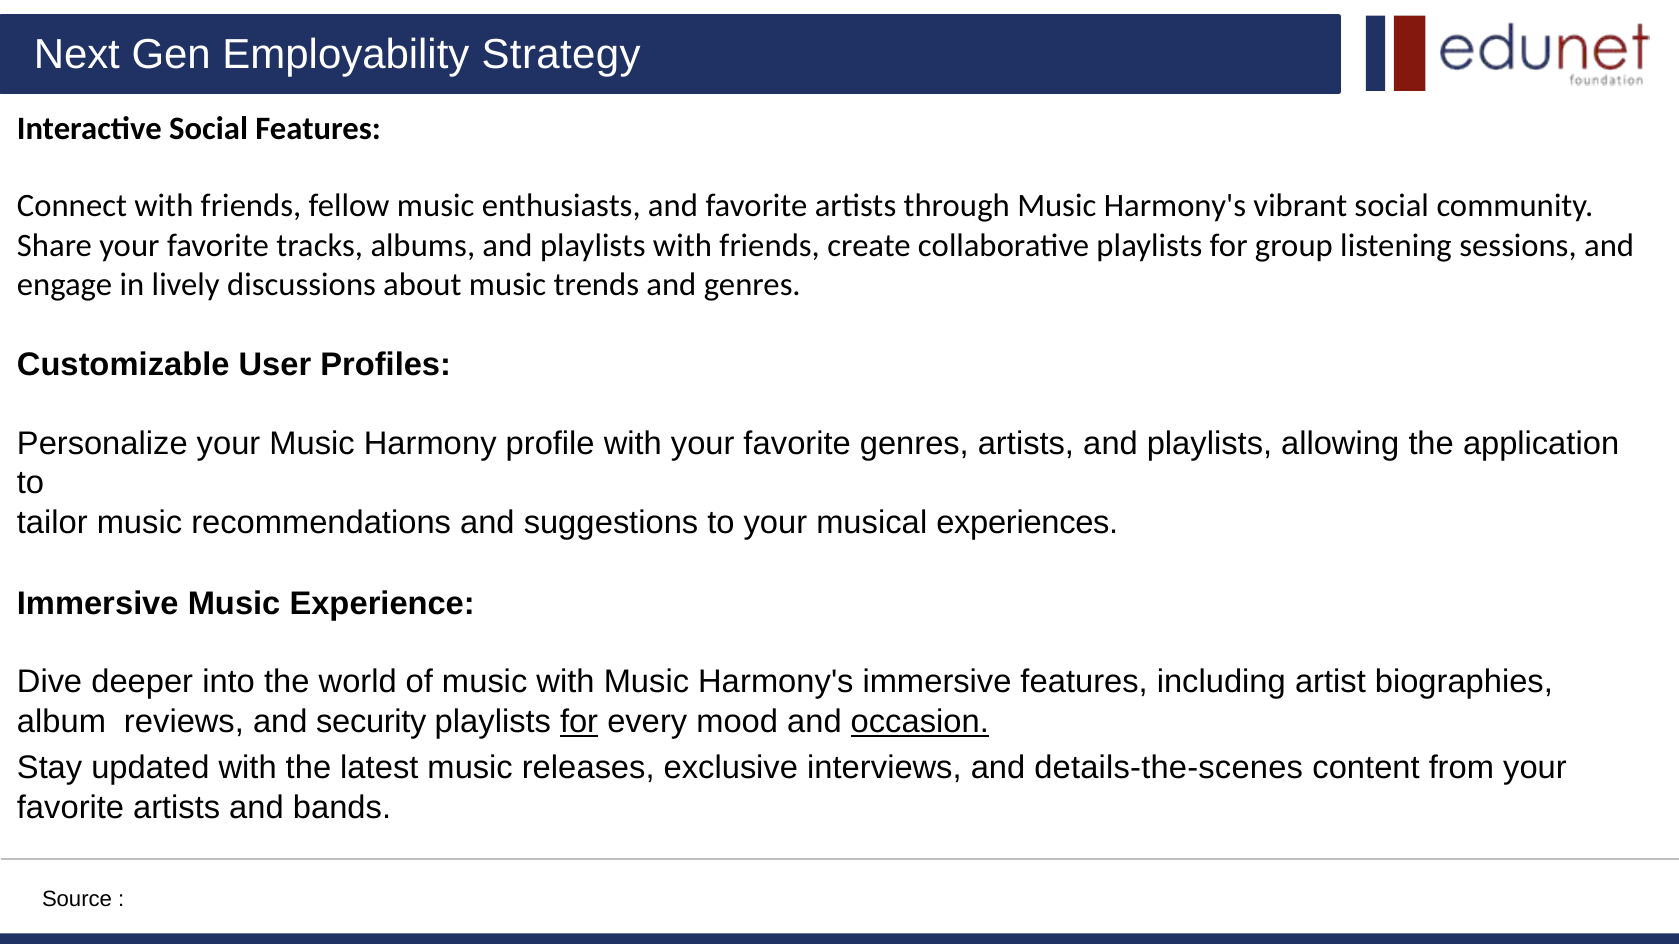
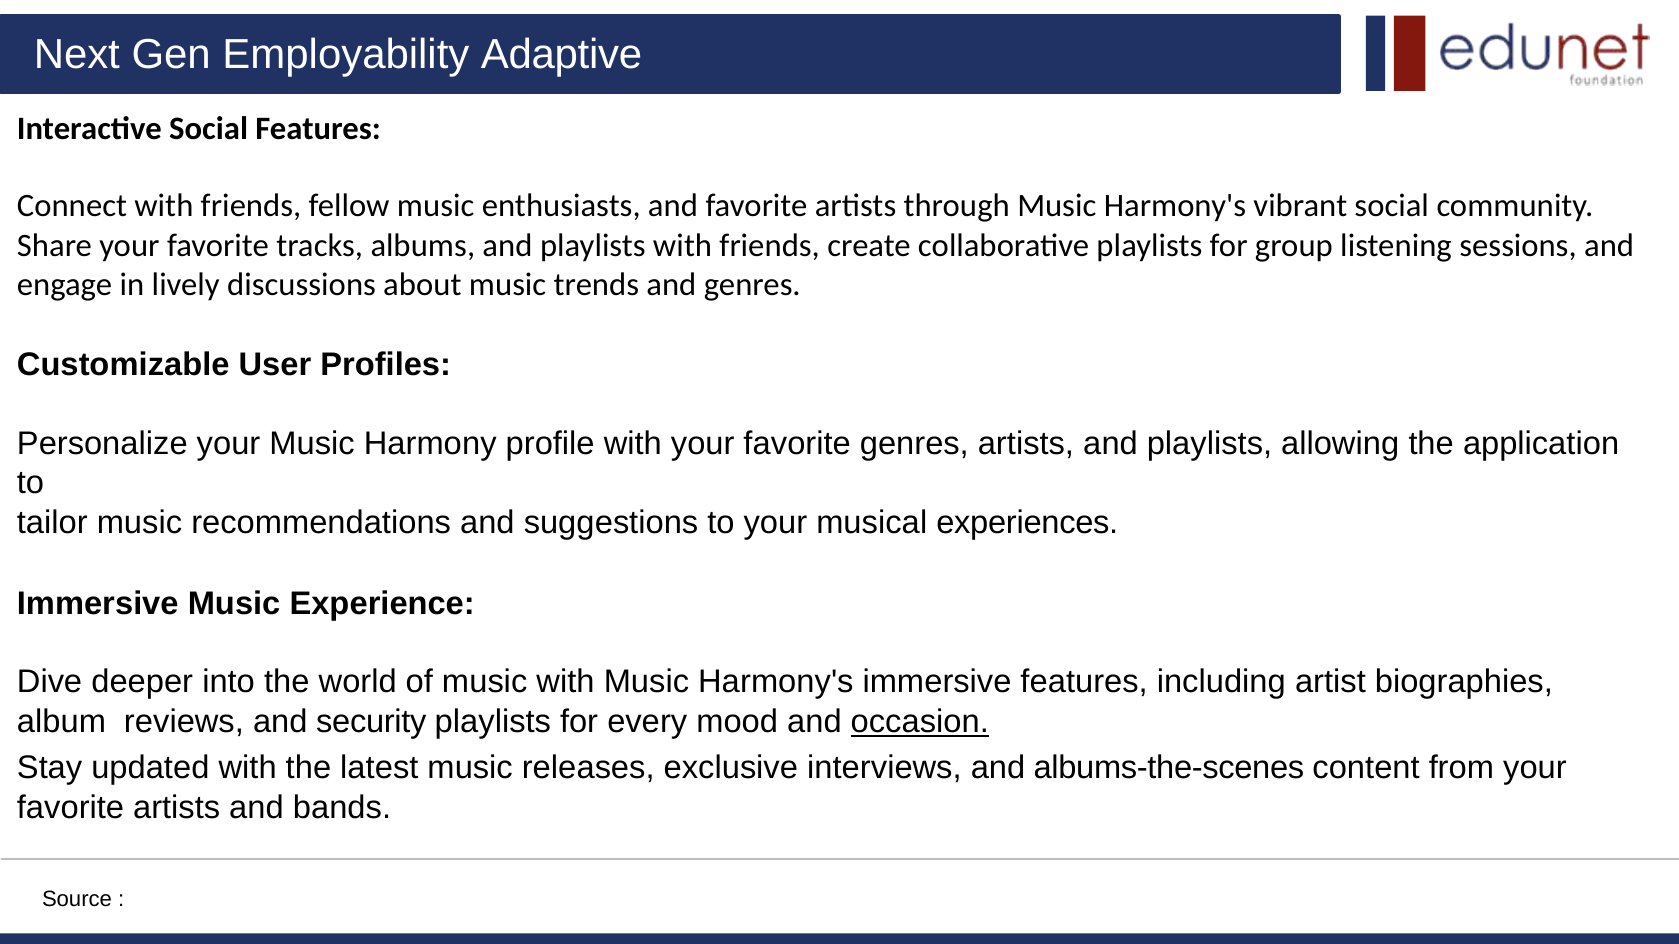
Strategy: Strategy -> Adaptive
for at (579, 722) underline: present -> none
details-the-scenes: details-the-scenes -> albums-the-scenes
